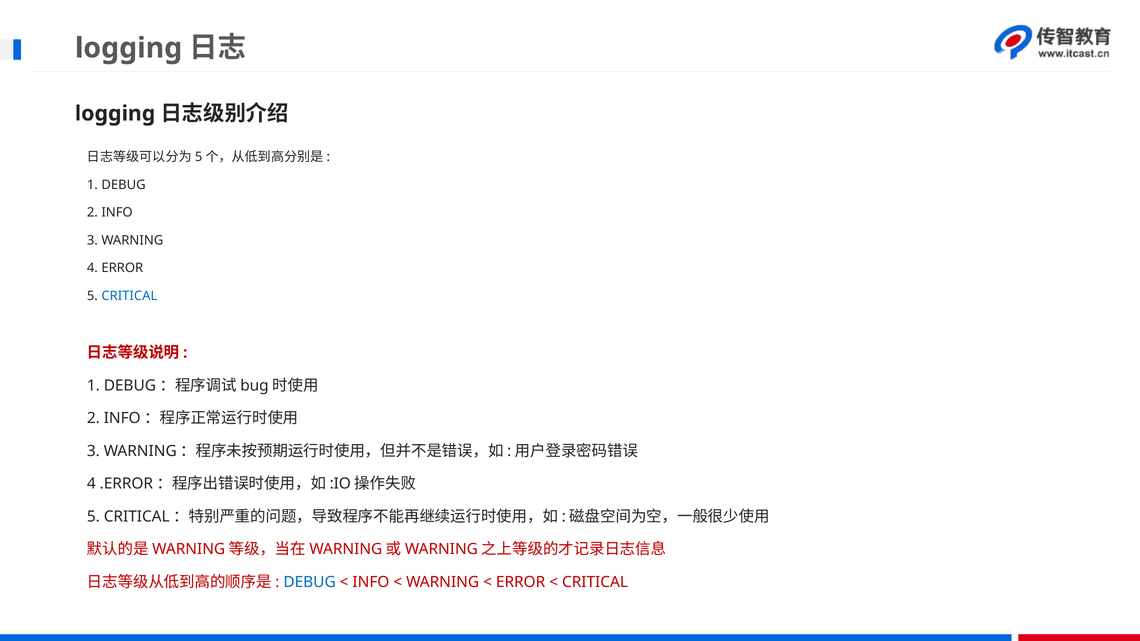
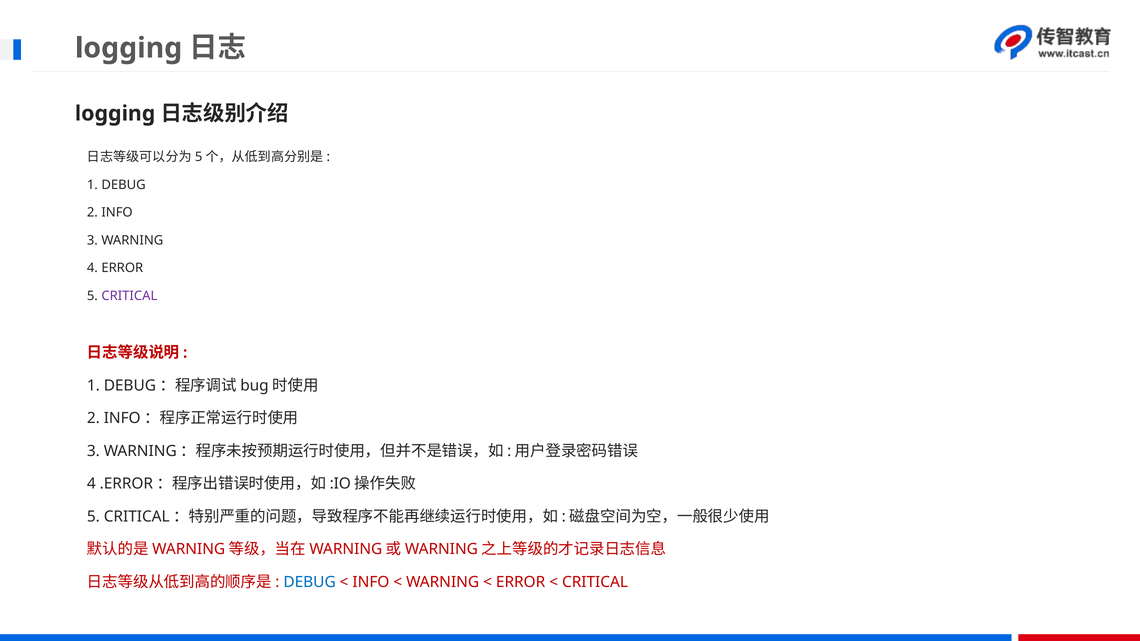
CRITICAL at (129, 296) colour: blue -> purple
